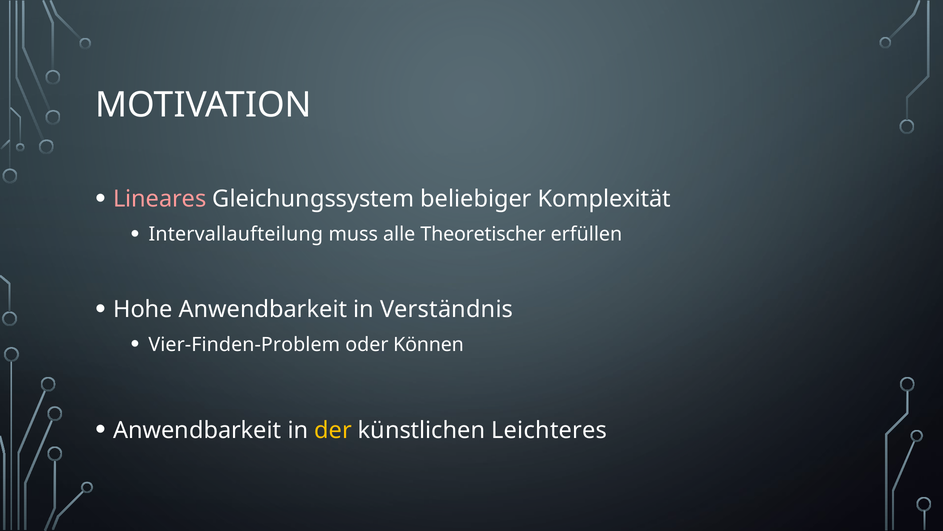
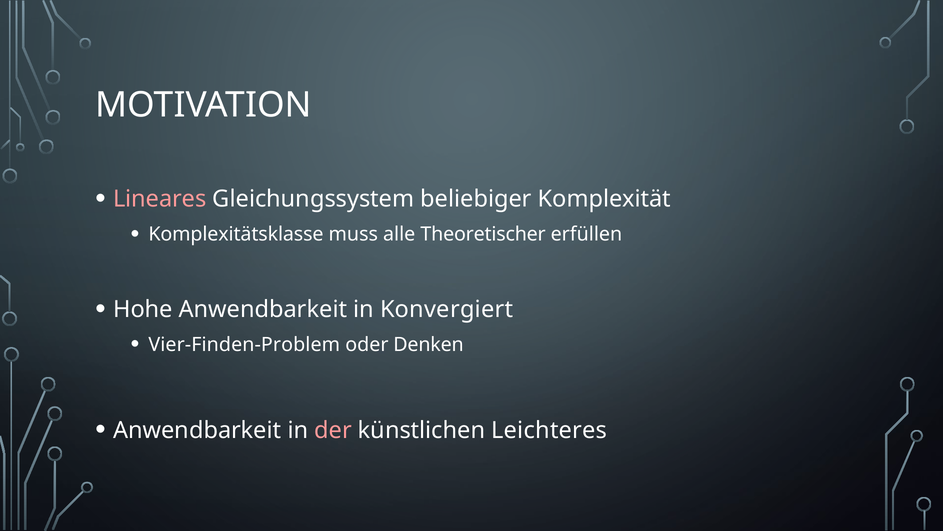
Intervallaufteilung: Intervallaufteilung -> Komplexitätsklasse
Verständnis: Verständnis -> Konvergiert
Können: Können -> Denken
der colour: yellow -> pink
